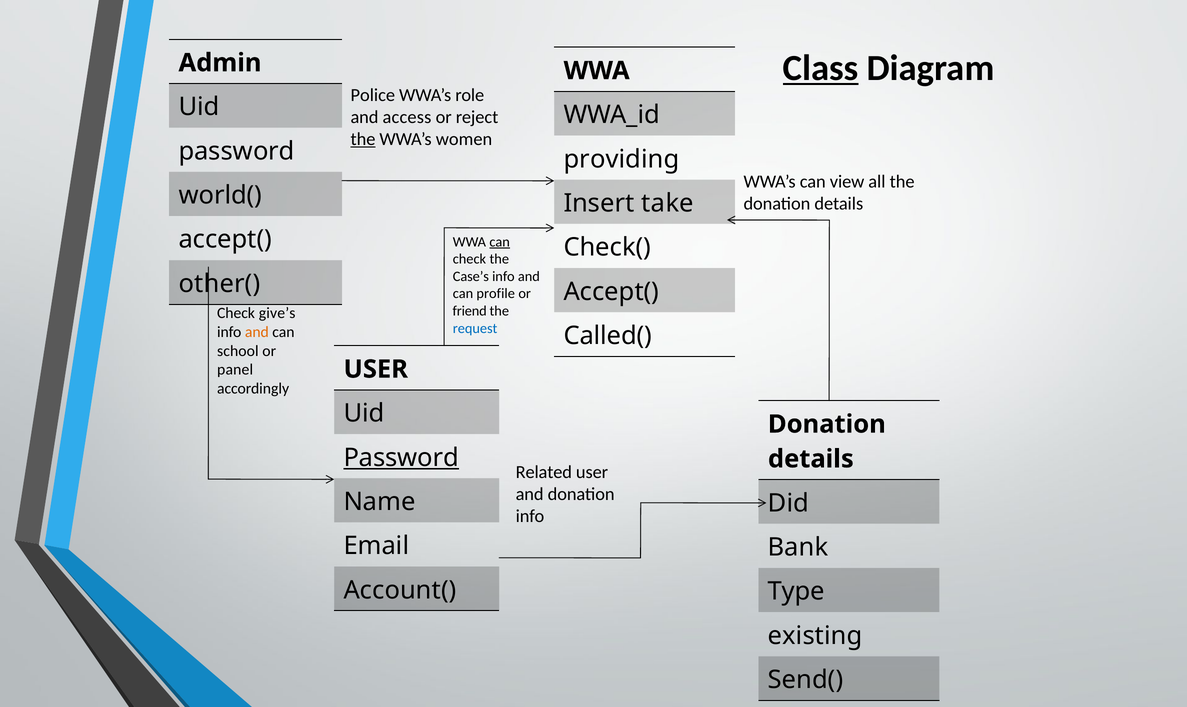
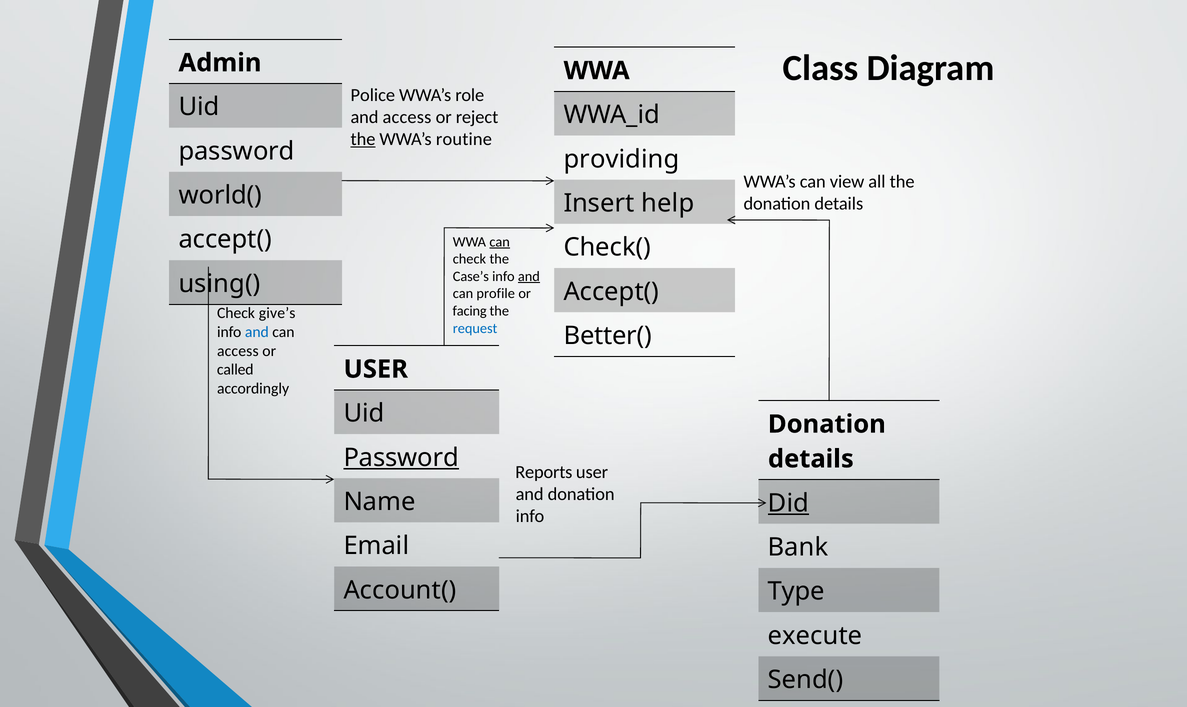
Class underline: present -> none
women: women -> routine
take: take -> help
and at (529, 277) underline: none -> present
other(: other( -> using(
friend: friend -> facing
and at (257, 332) colour: orange -> blue
Called(: Called( -> Better(
school at (238, 351): school -> access
panel: panel -> called
Related: Related -> Reports
Did underline: none -> present
existing: existing -> execute
